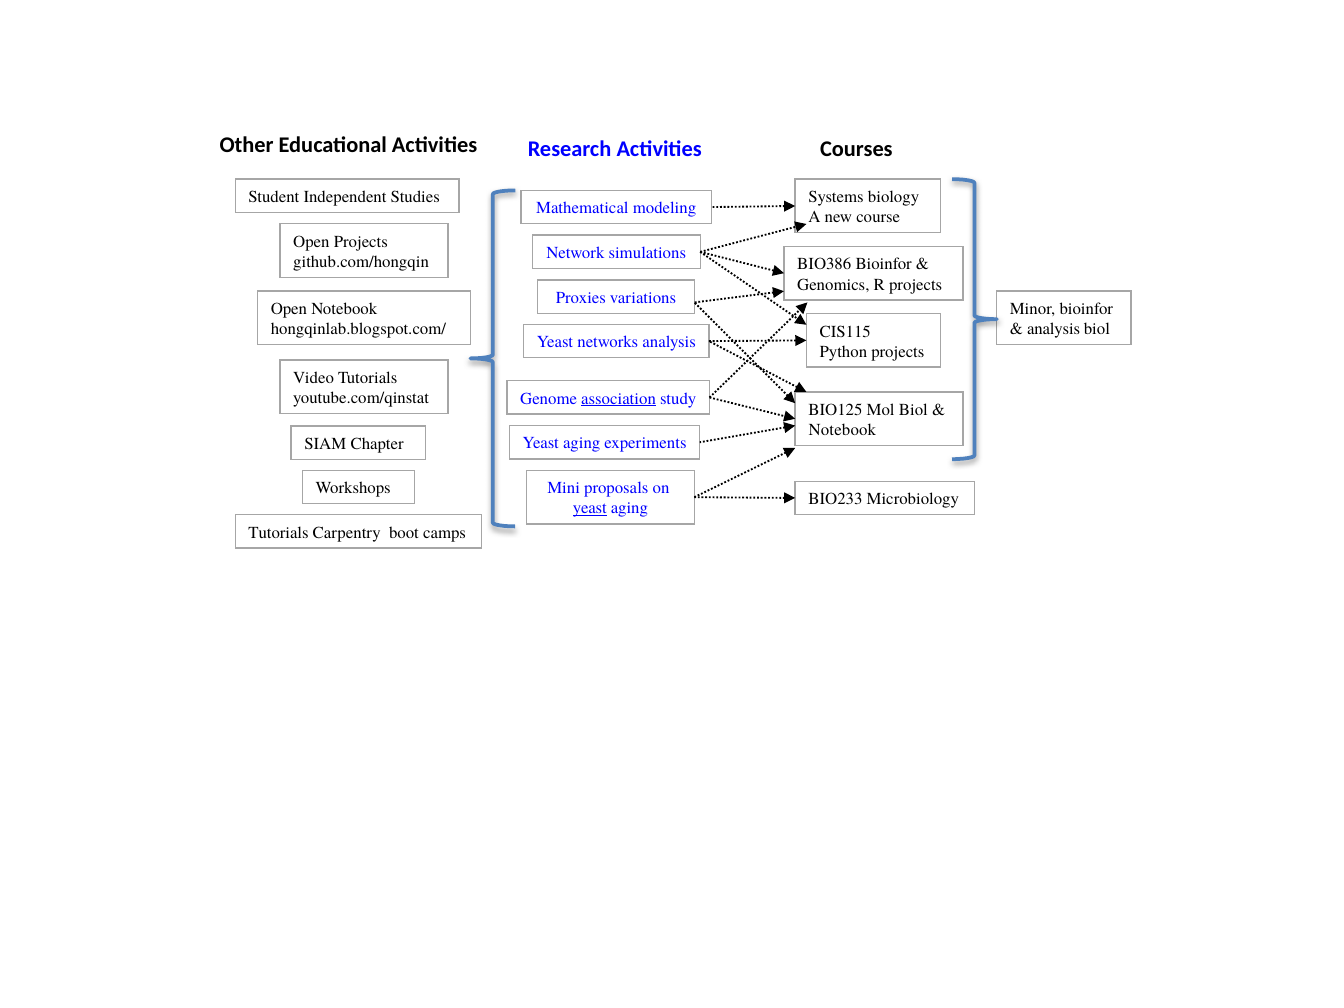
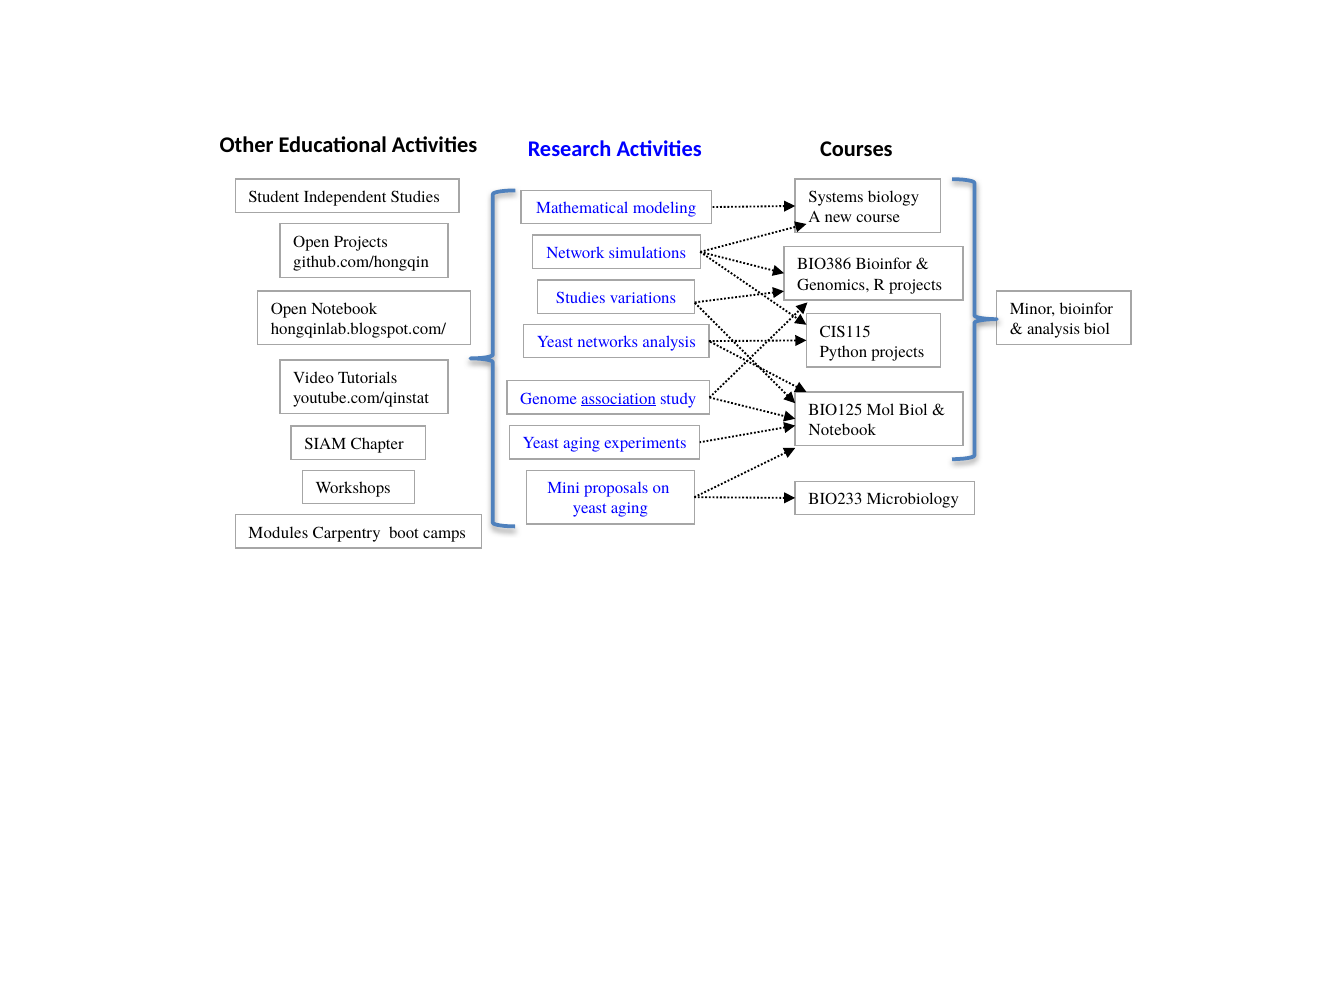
Proxies at (581, 298): Proxies -> Studies
yeast at (590, 508) underline: present -> none
Tutorials at (279, 533): Tutorials -> Modules
